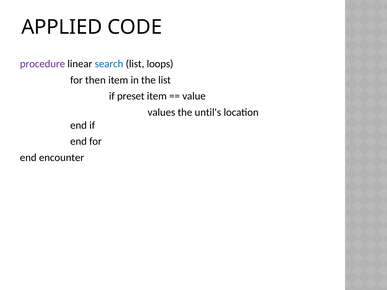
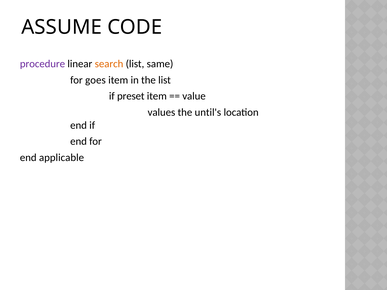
APPLIED: APPLIED -> ASSUME
search colour: blue -> orange
loops: loops -> same
then: then -> goes
encounter: encounter -> applicable
